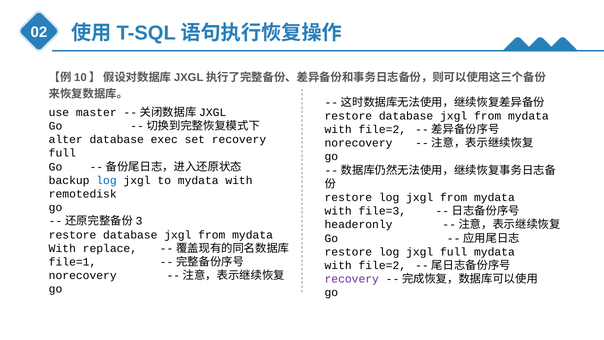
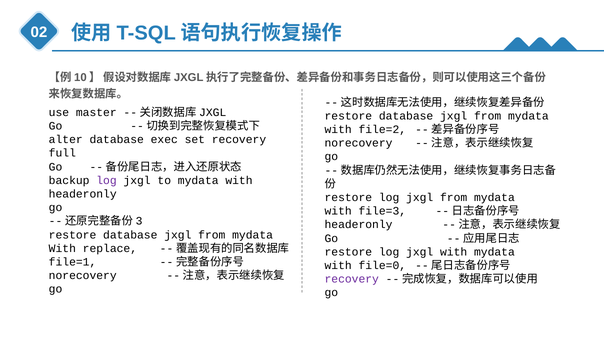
log at (106, 180) colour: blue -> purple
remotedisk at (83, 194): remotedisk -> headeronly
jxgl full: full -> with
file=2 at (382, 265): file=2 -> file=0
